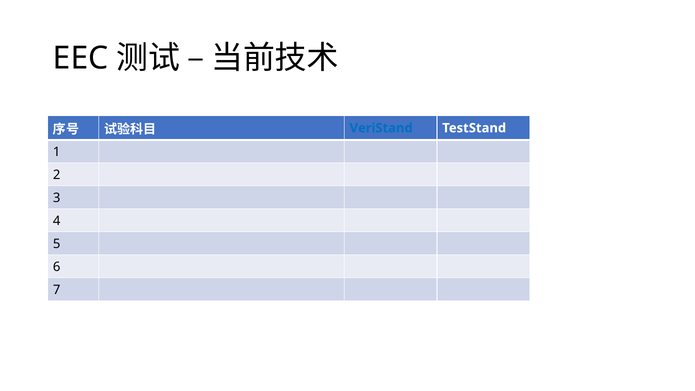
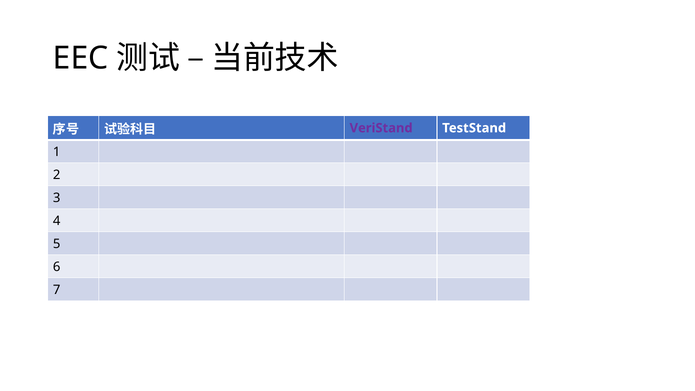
VeriStand colour: blue -> purple
